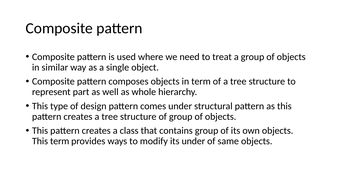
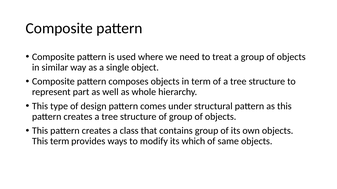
its under: under -> which
